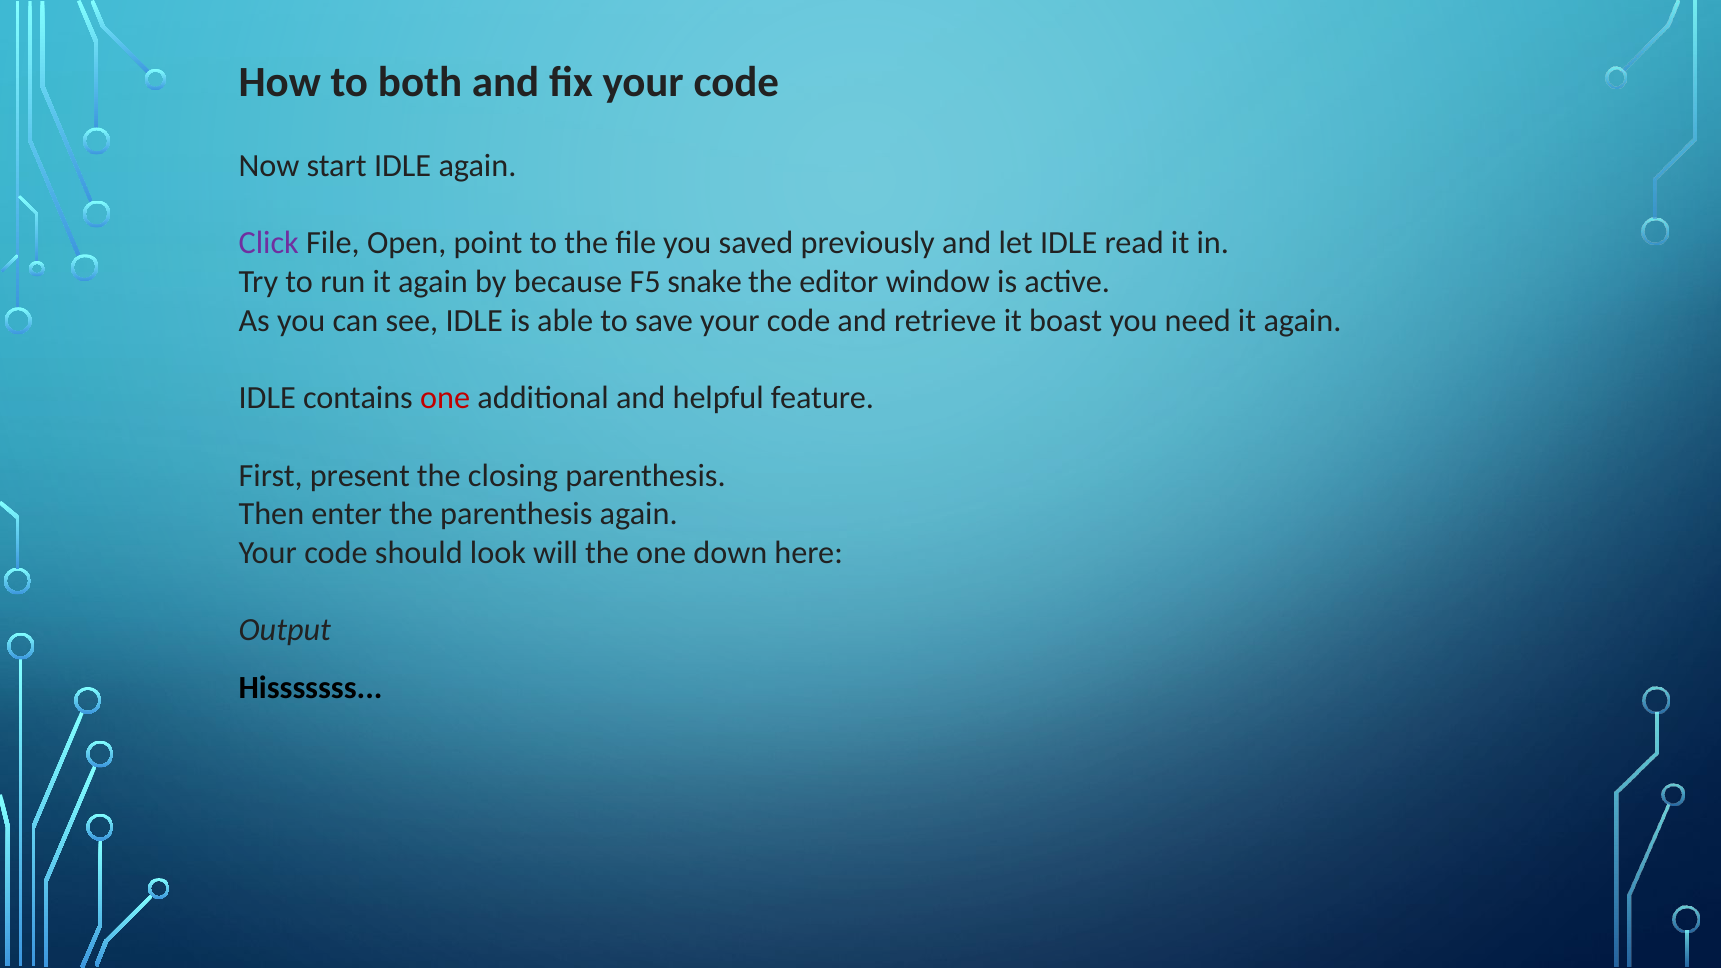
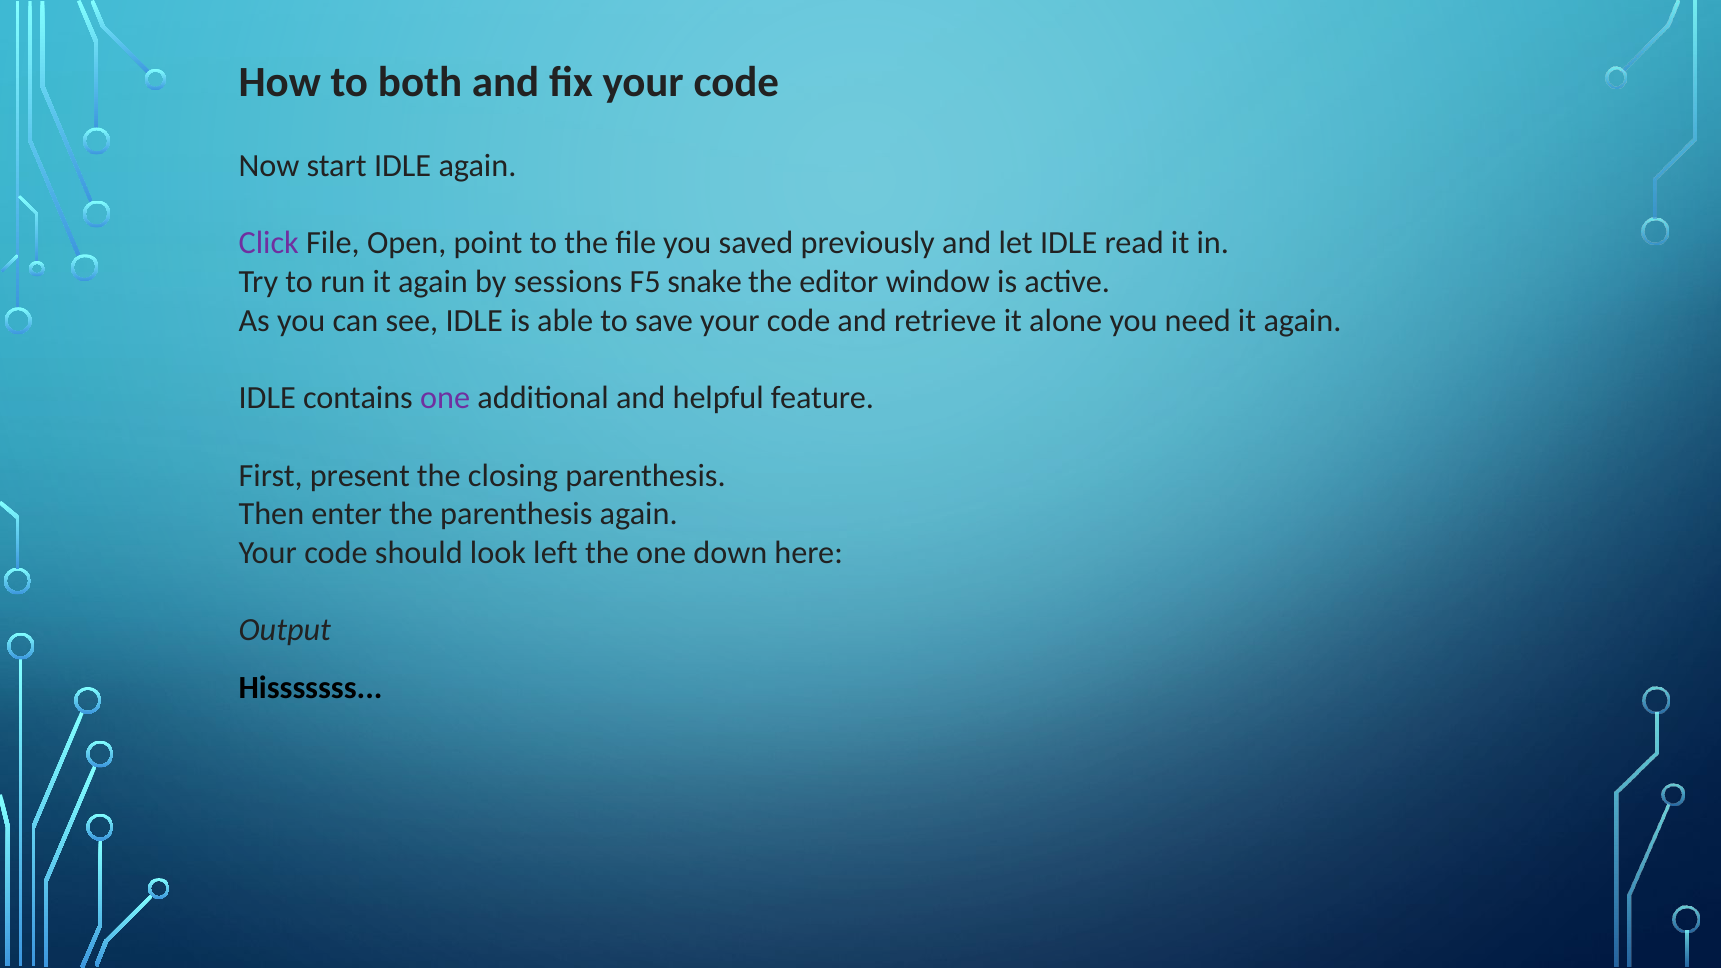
because: because -> sessions
boast: boast -> alone
one at (445, 398) colour: red -> purple
will: will -> left
